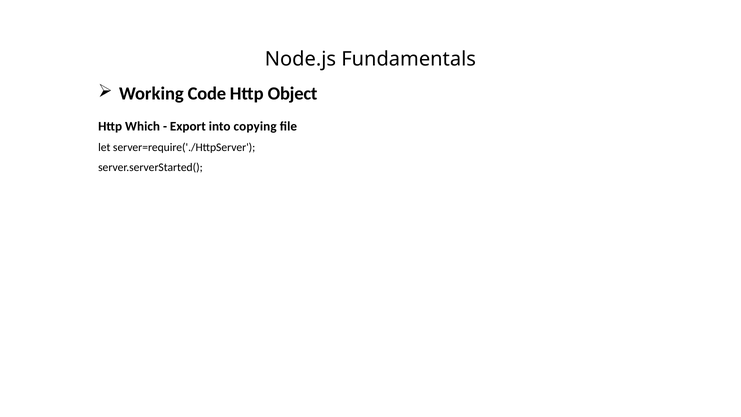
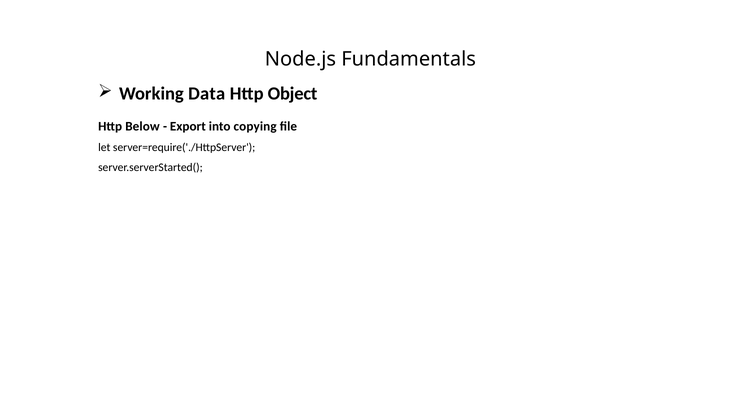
Code: Code -> Data
Which: Which -> Below
